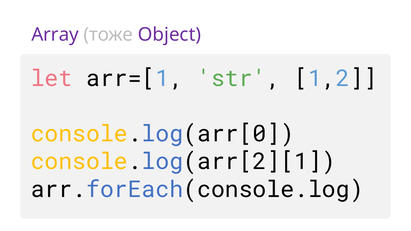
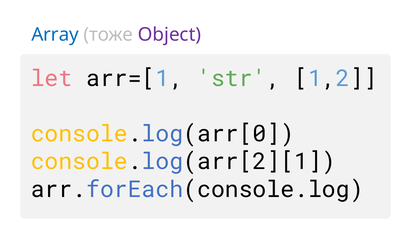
Array colour: purple -> blue
